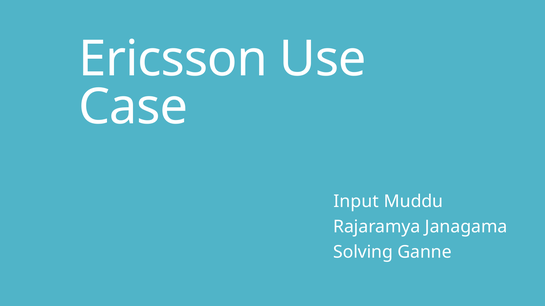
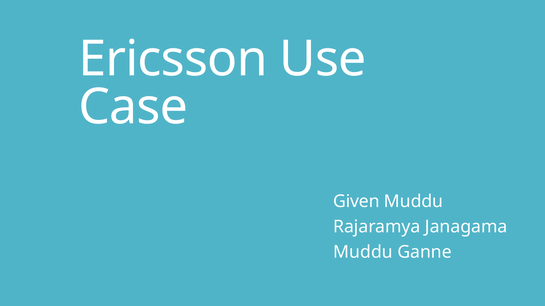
Input: Input -> Given
Solving at (363, 252): Solving -> Muddu
